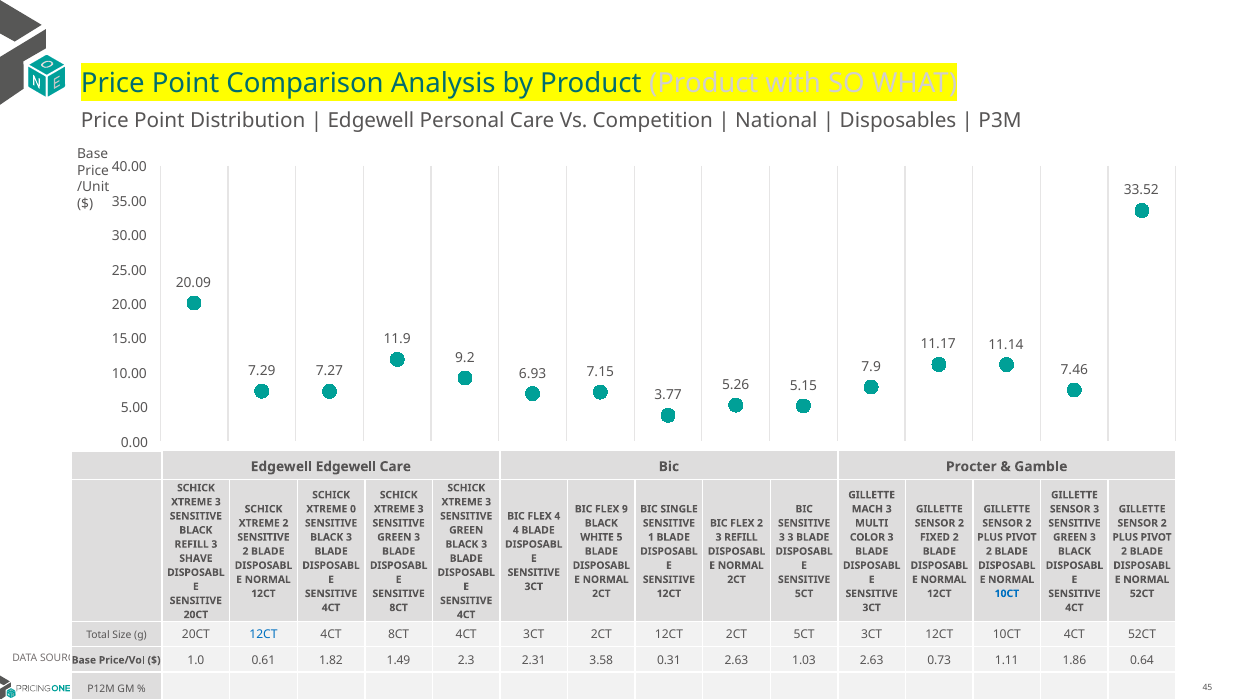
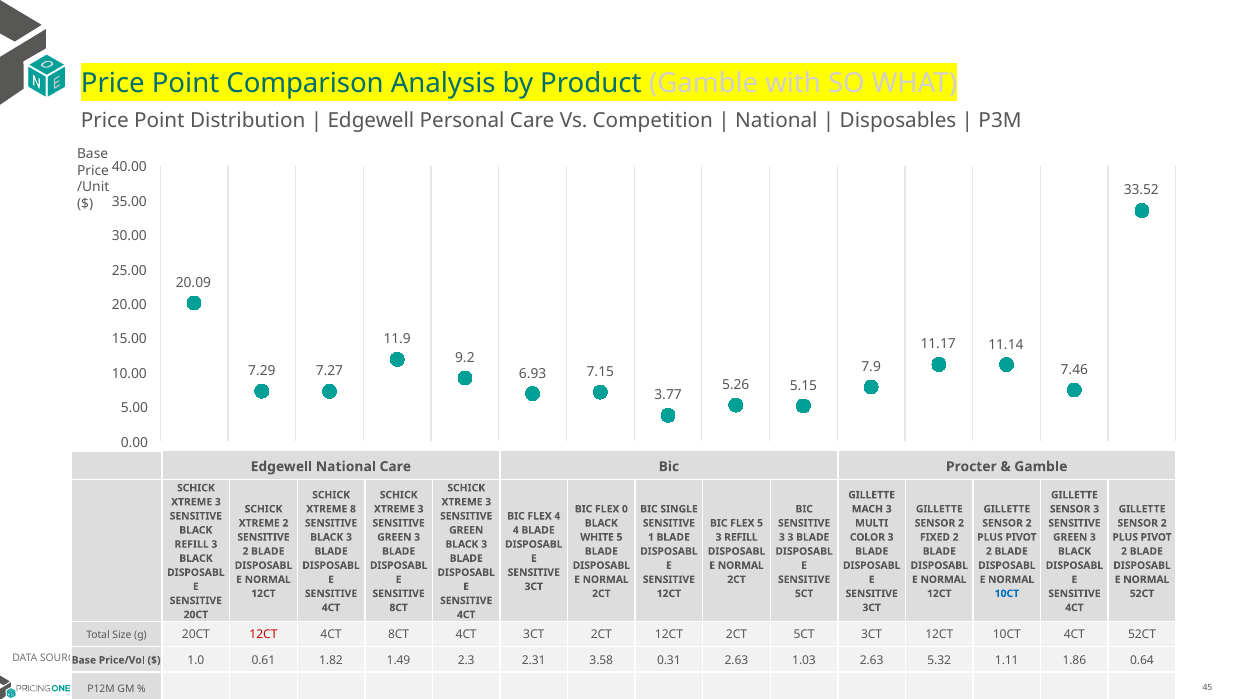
Product Product: Product -> Gamble
Edgewell Edgewell: Edgewell -> National
0: 0 -> 8
9: 9 -> 0
FLEX 2: 2 -> 5
SHAVE at (196, 559): SHAVE -> BLACK
12CT at (264, 635) colour: blue -> red
0.73: 0.73 -> 5.32
